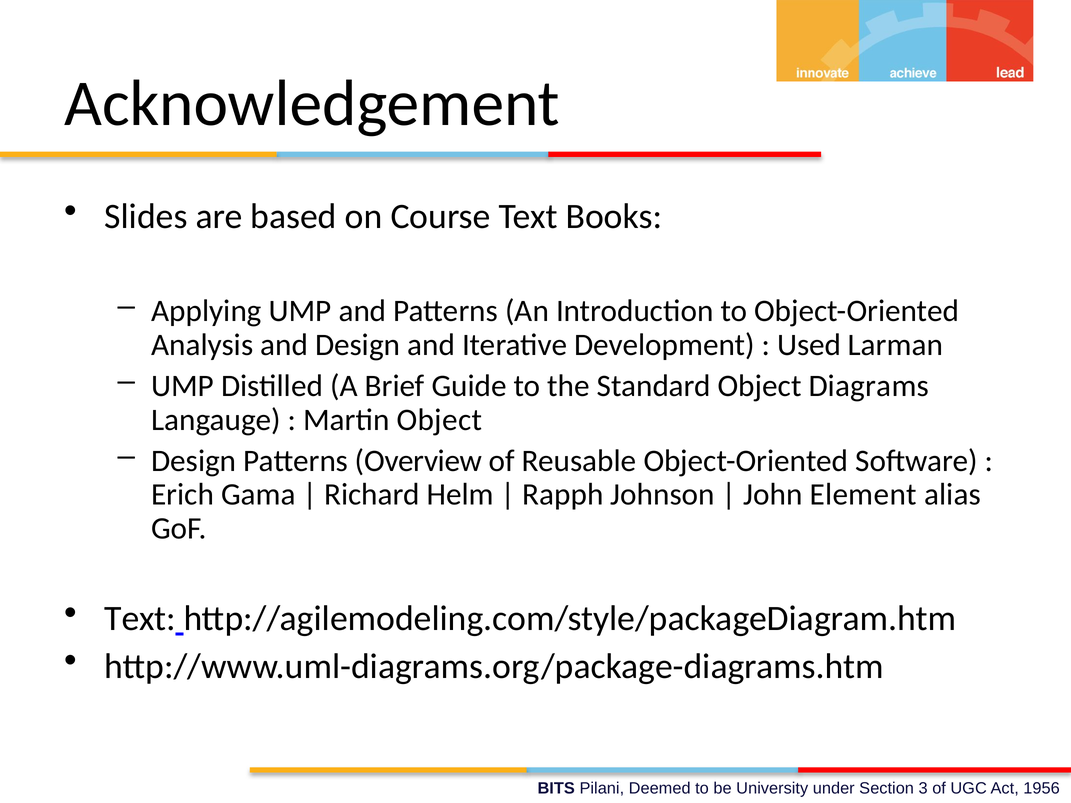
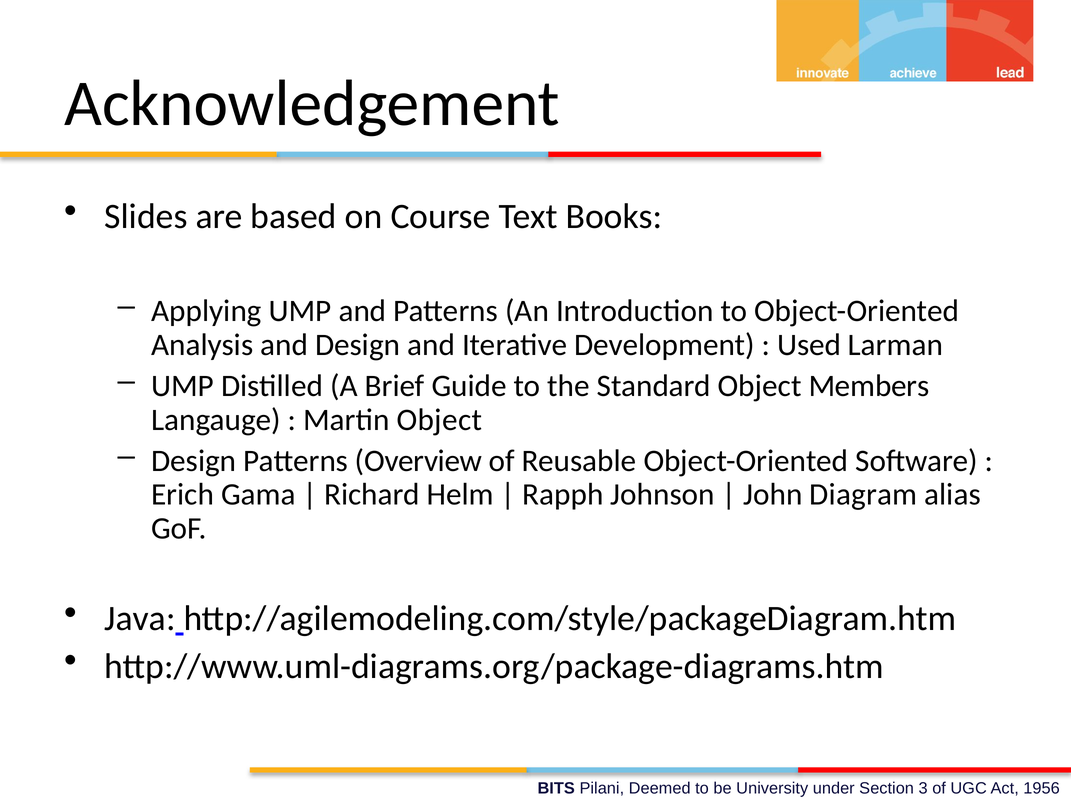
Diagrams: Diagrams -> Members
Element: Element -> Diagram
Text at (140, 619): Text -> Java
